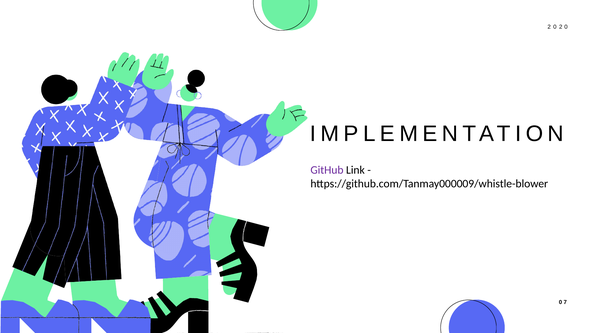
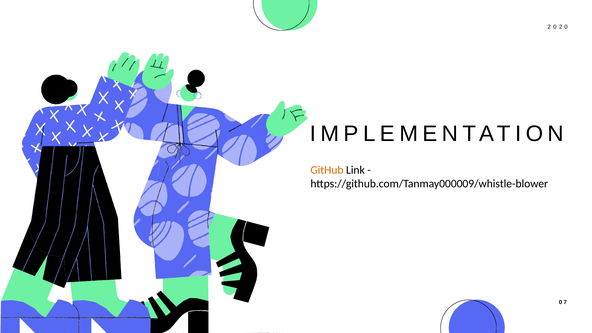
GitHub colour: purple -> orange
